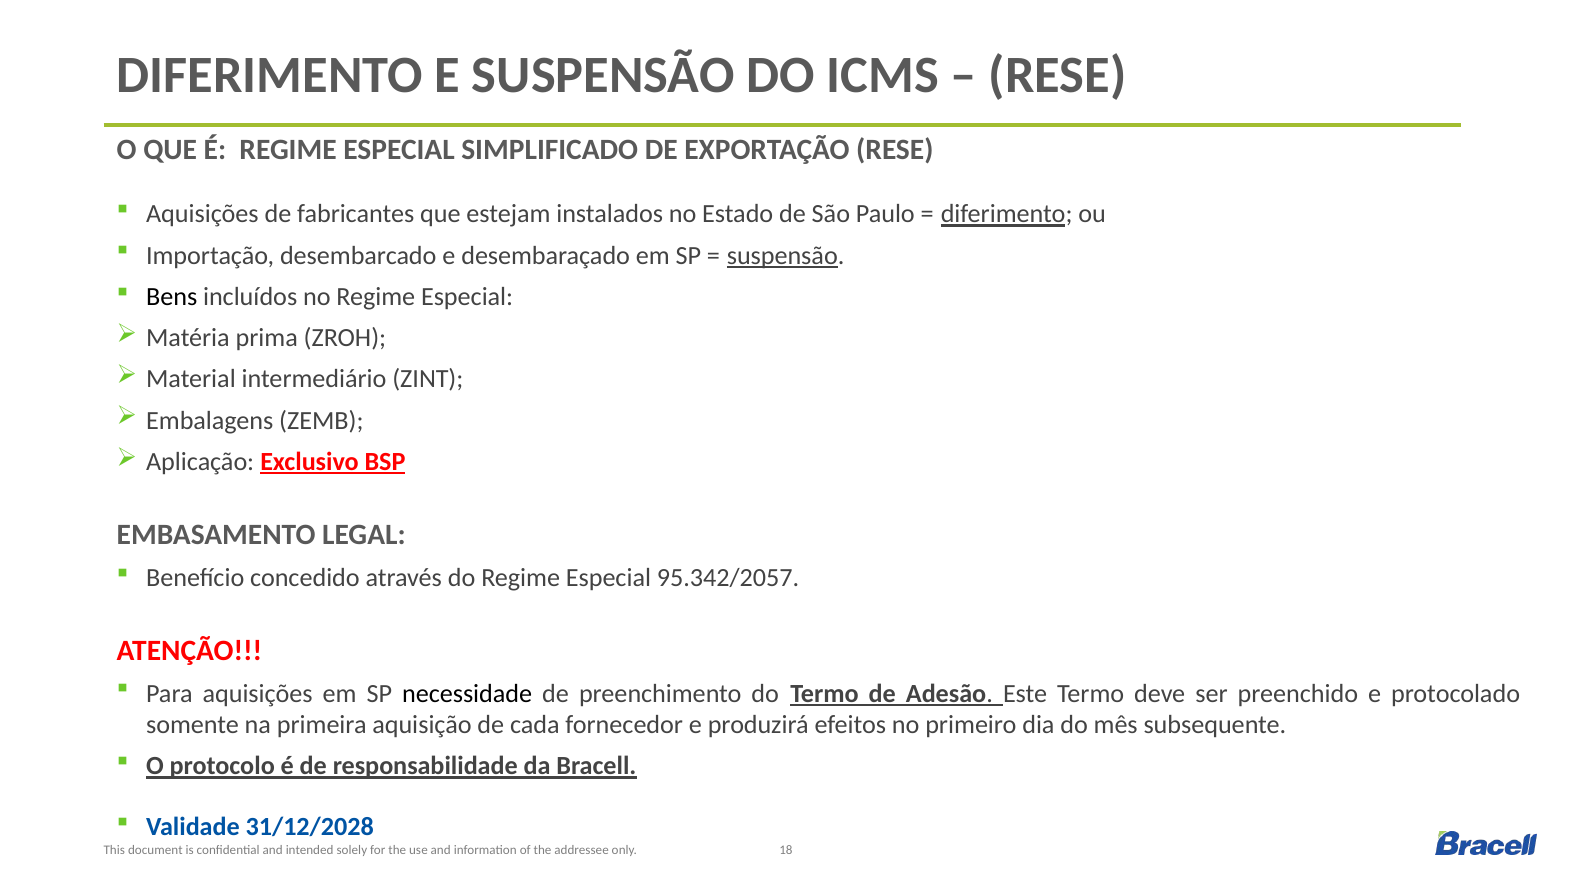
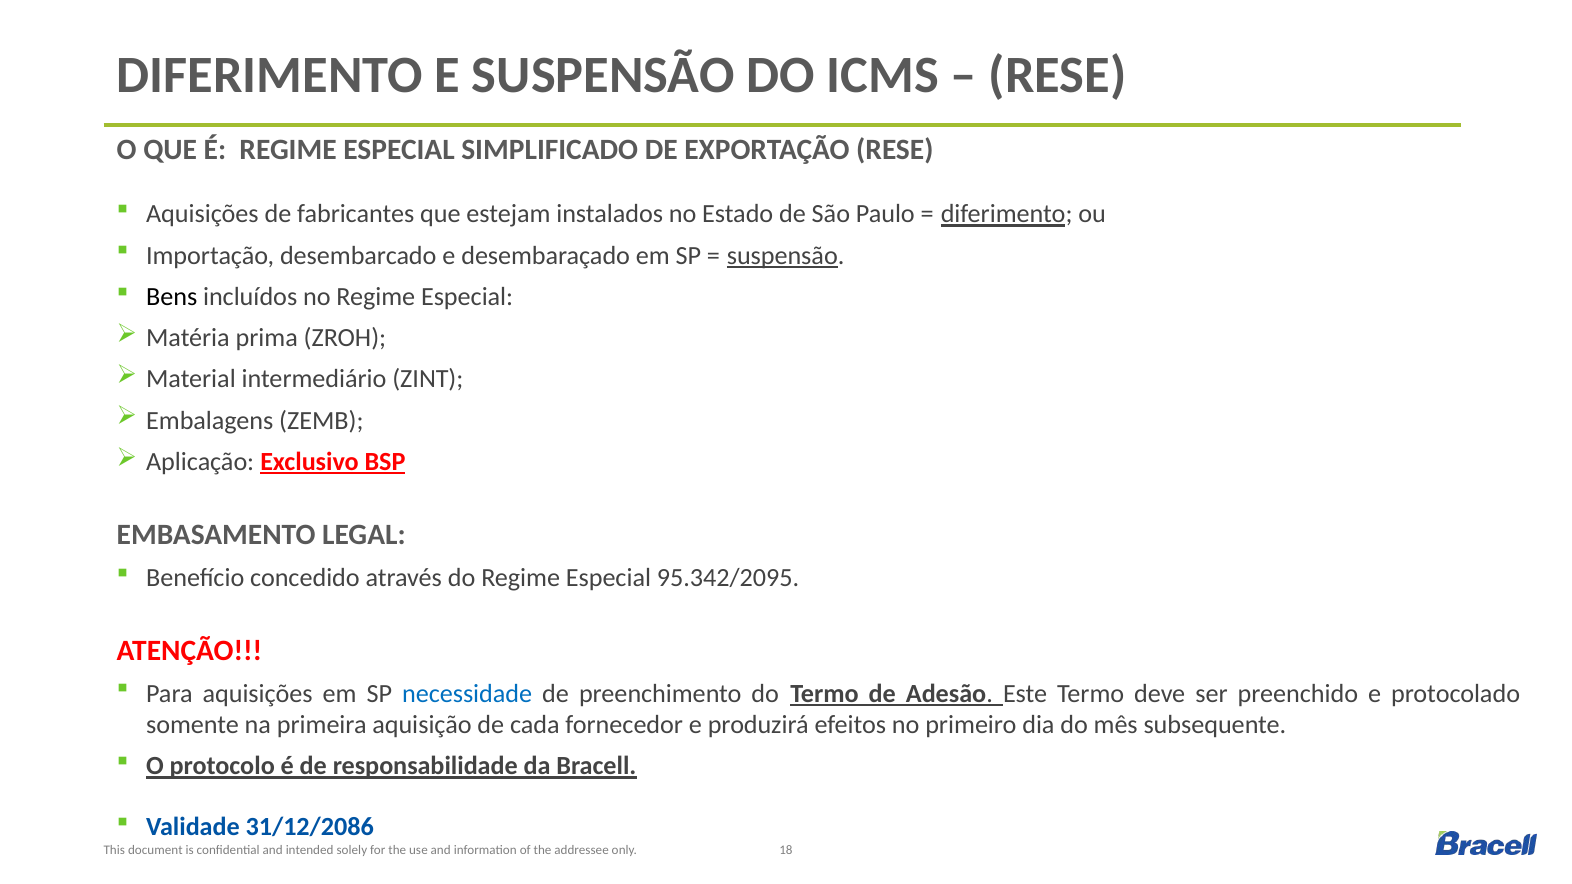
95.342/2057: 95.342/2057 -> 95.342/2095
necessidade colour: black -> blue
31/12/2028: 31/12/2028 -> 31/12/2086
